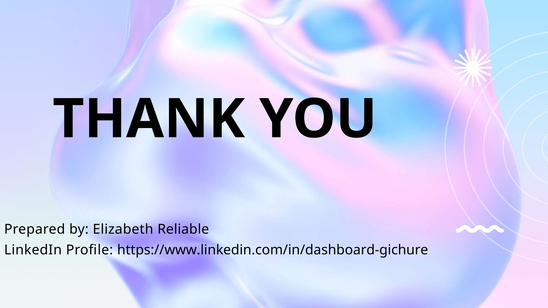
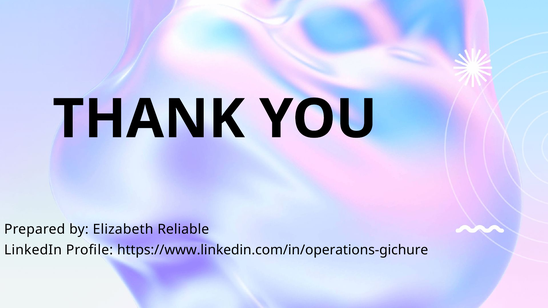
https://www.linkedin.com/in/dashboard-gichure: https://www.linkedin.com/in/dashboard-gichure -> https://www.linkedin.com/in/operations-gichure
